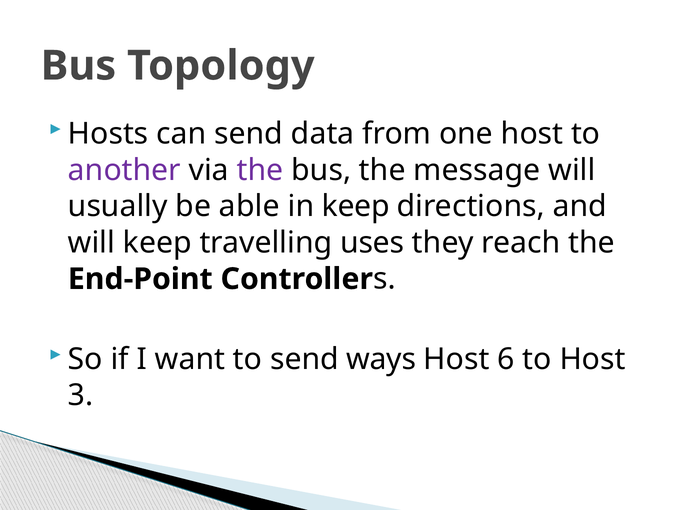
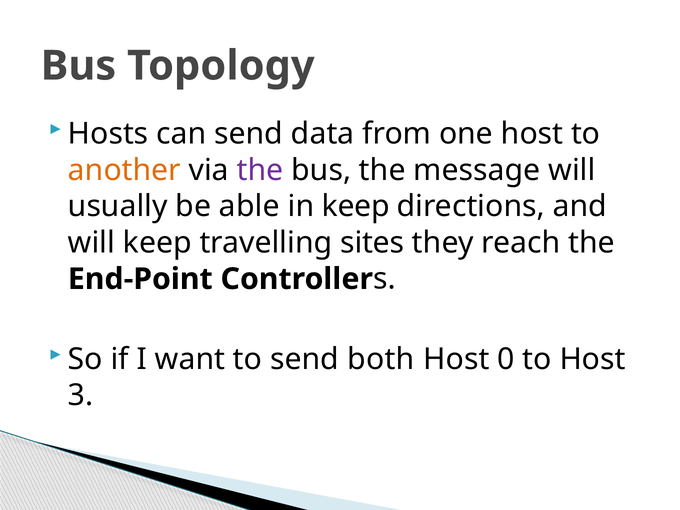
another colour: purple -> orange
uses: uses -> sites
ways: ways -> both
6: 6 -> 0
